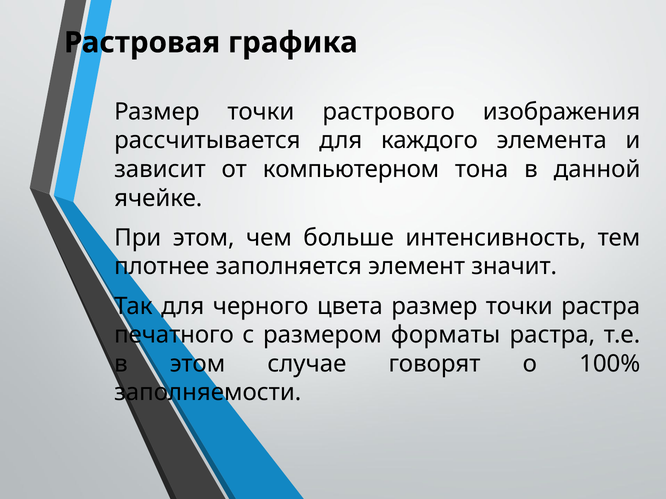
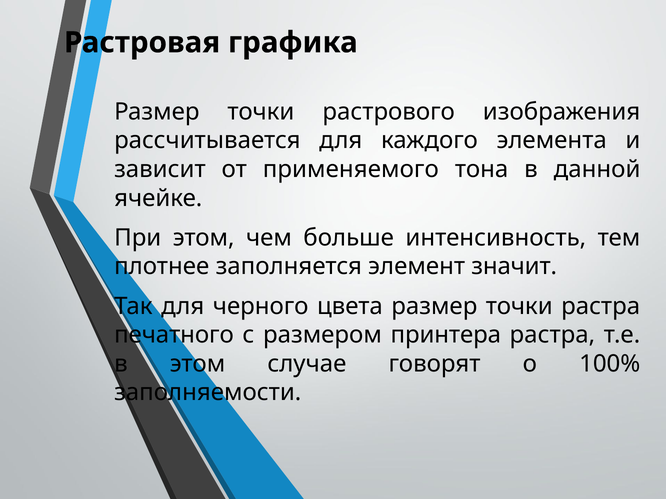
компьютерном: компьютерном -> применяемого
форматы: форматы -> принтера
